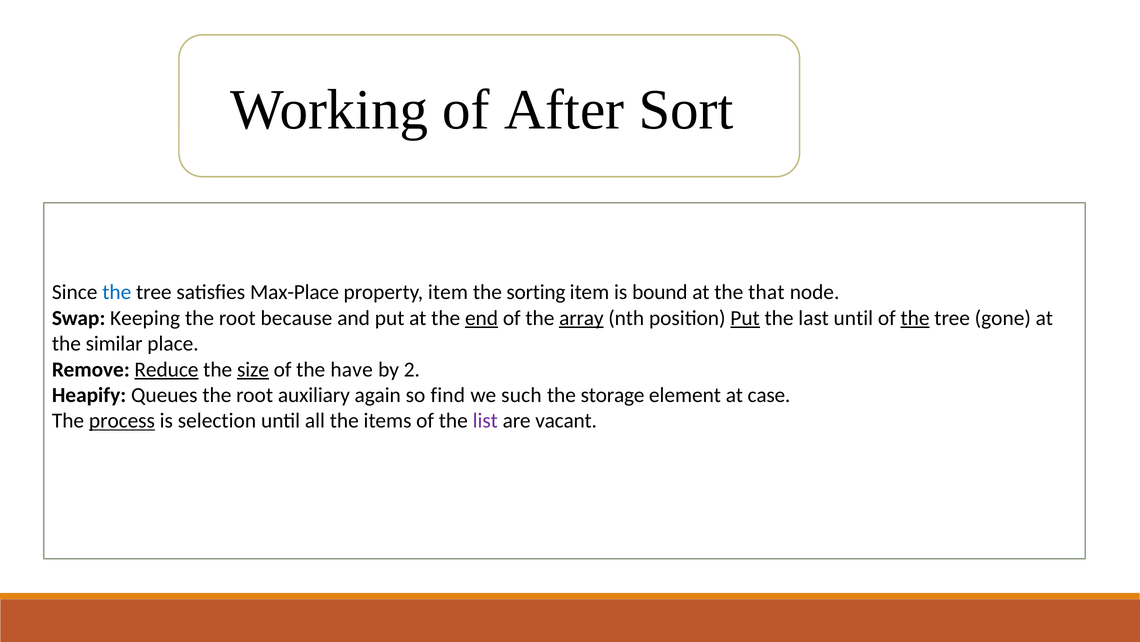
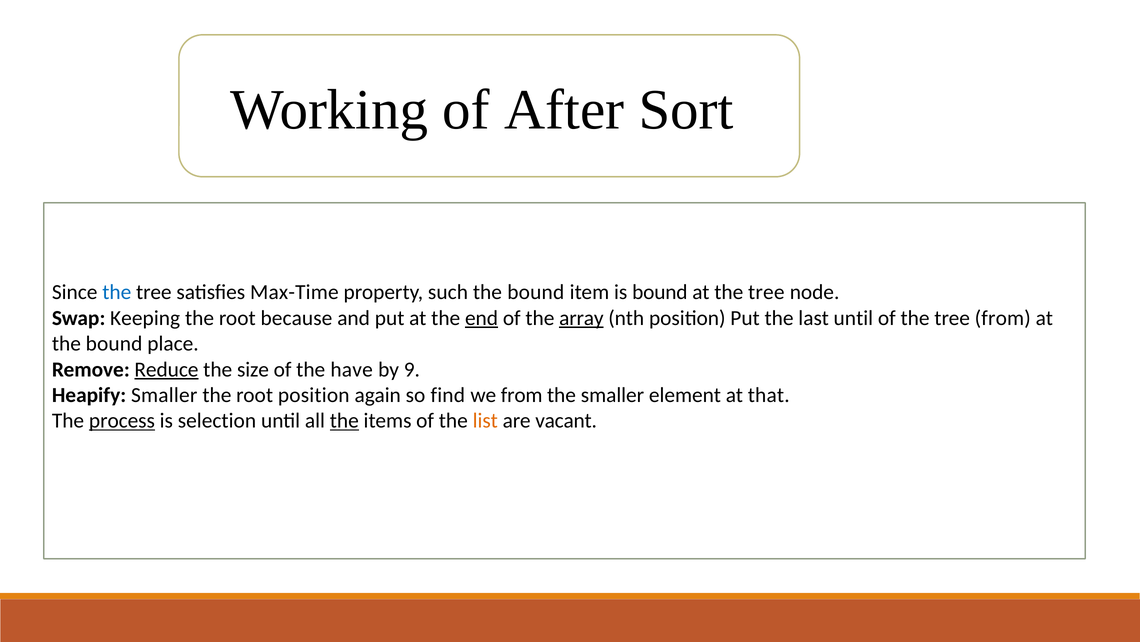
Max-Place: Max-Place -> Max-Time
property item: item -> such
sorting at (536, 292): sorting -> bound
at the that: that -> tree
Put at (745, 318) underline: present -> none
the at (915, 318) underline: present -> none
tree gone: gone -> from
similar at (114, 343): similar -> bound
size underline: present -> none
2: 2 -> 9
Heapify Queues: Queues -> Smaller
root auxiliary: auxiliary -> position
we such: such -> from
the storage: storage -> smaller
case: case -> that
the at (344, 420) underline: none -> present
list colour: purple -> orange
